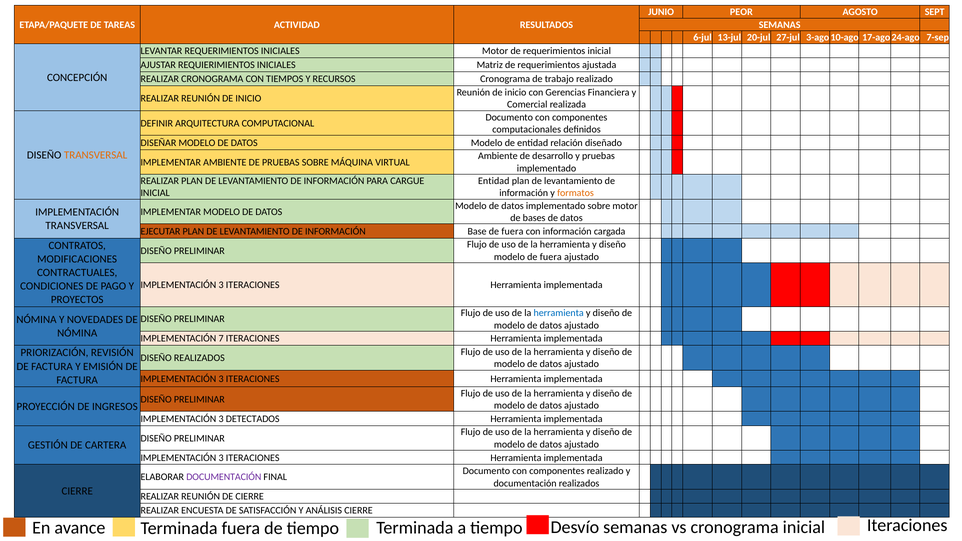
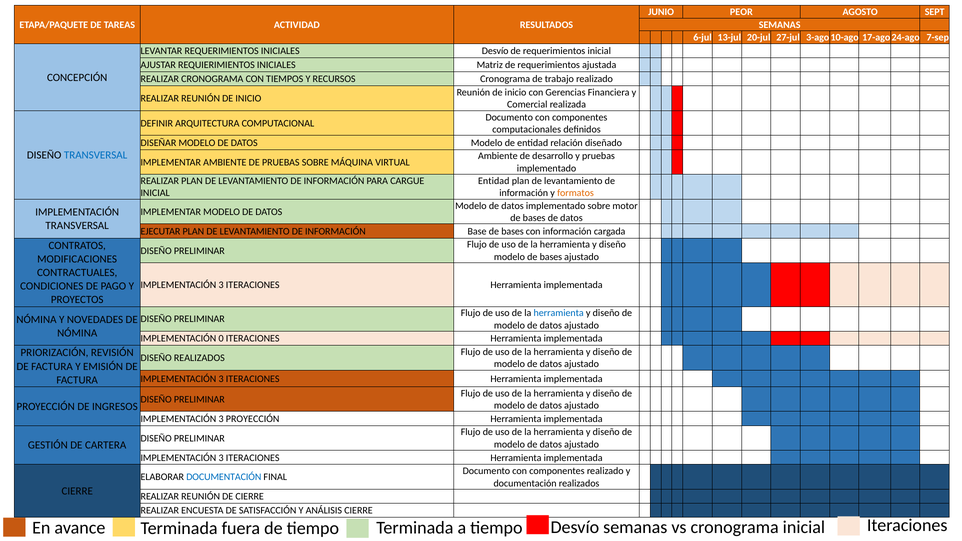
INICIALES Motor: Motor -> Desvío
TRANSVERSAL at (96, 155) colour: orange -> blue
Base de fuera: fuera -> bases
modelo de fuera: fuera -> bases
7: 7 -> 0
3 DETECTADOS: DETECTADOS -> PROYECCIÓN
DOCUMENTACIÓN at (224, 477) colour: purple -> blue
